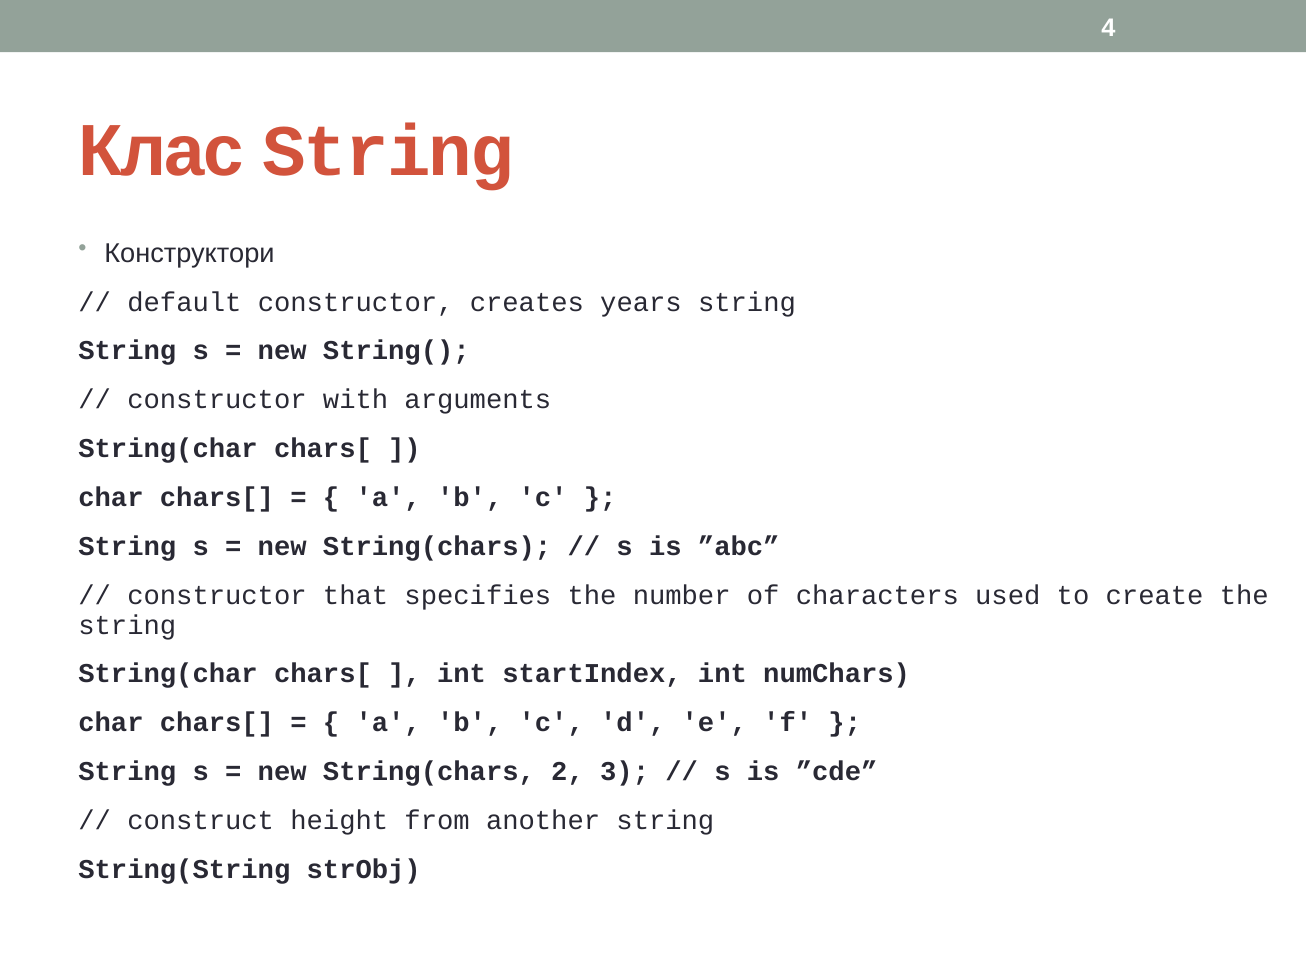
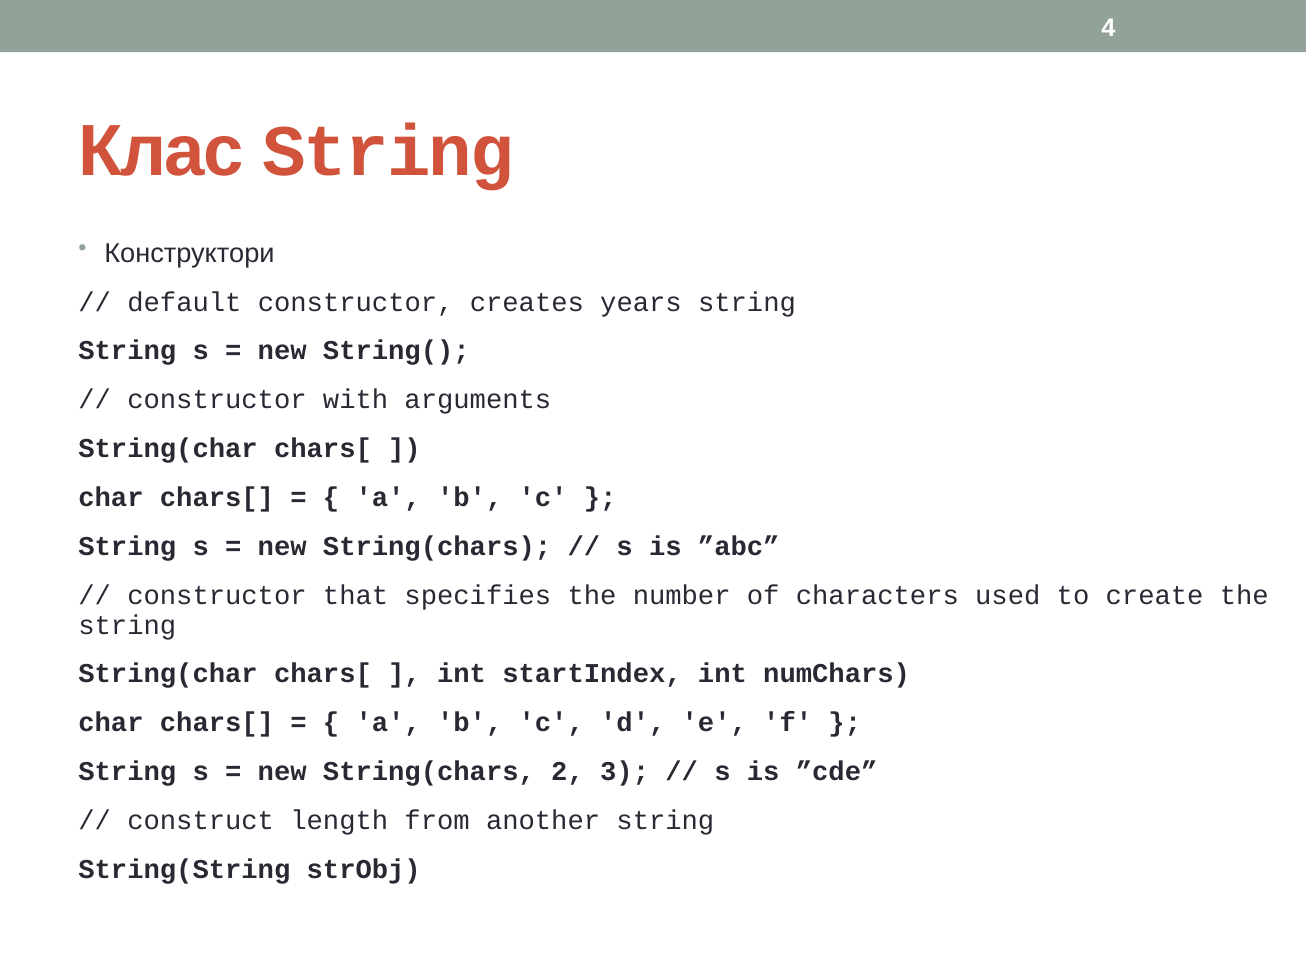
height: height -> length
